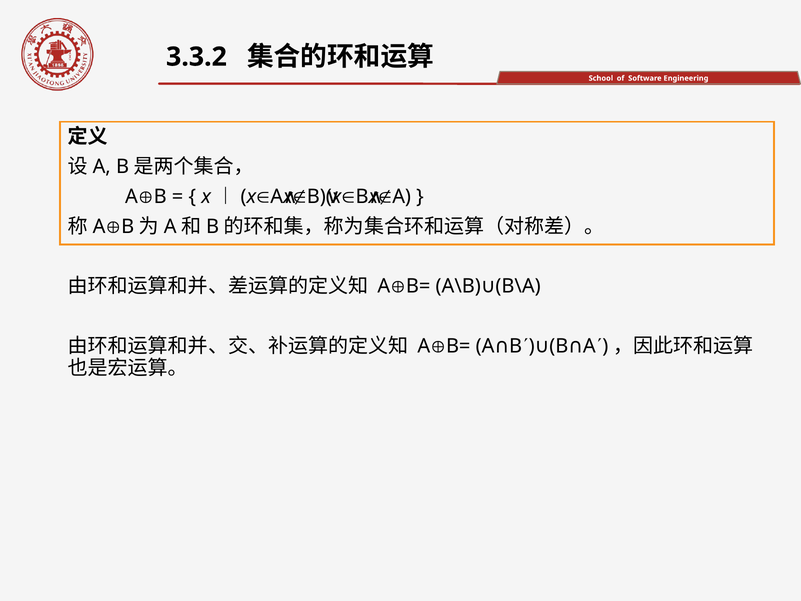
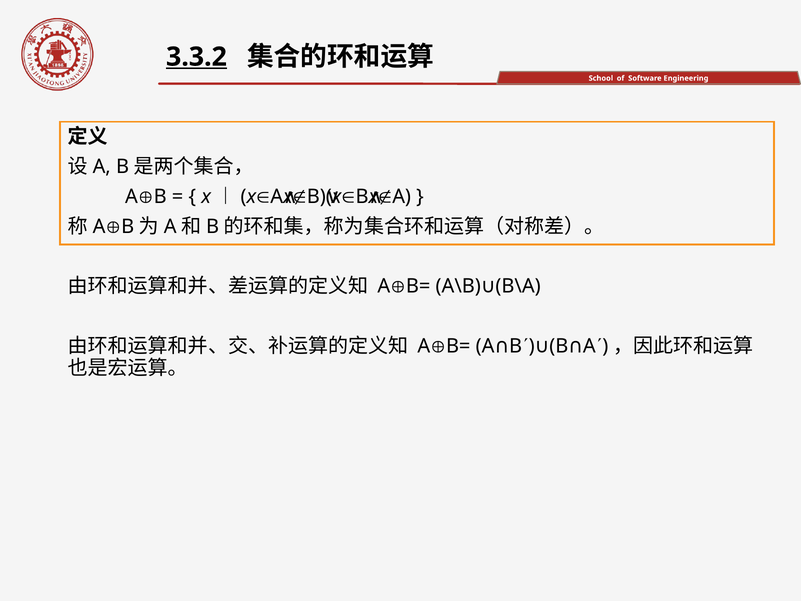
3.3.2 underline: none -> present
